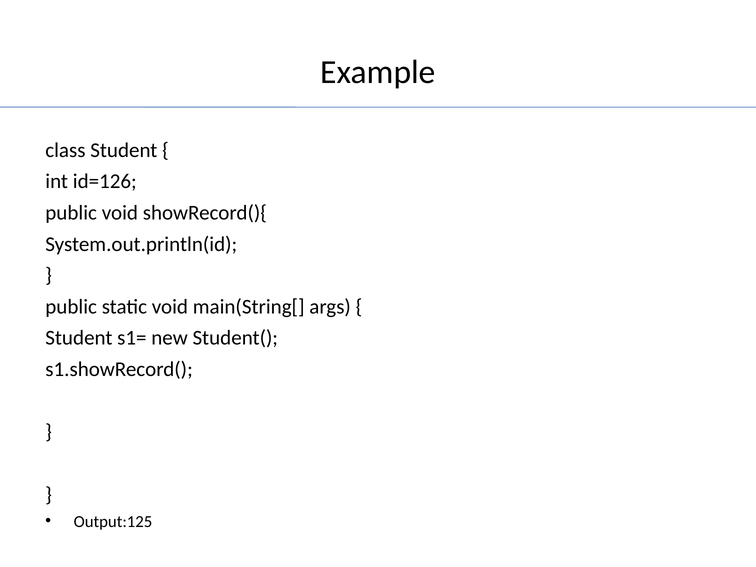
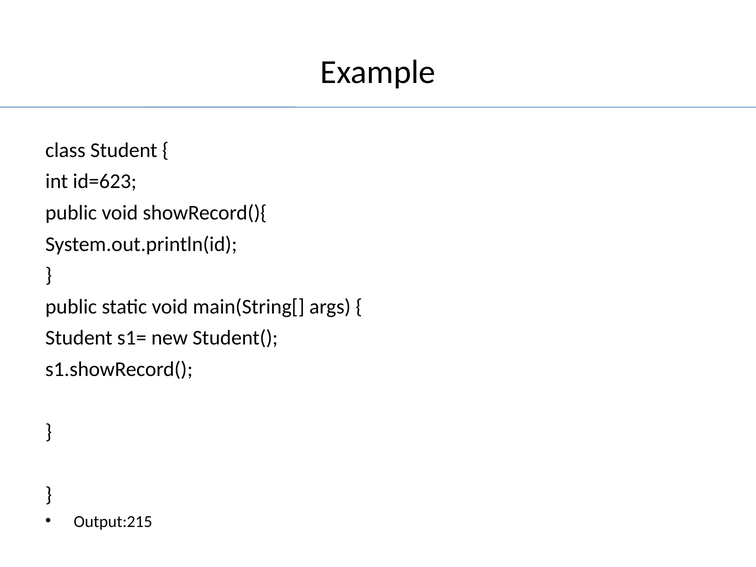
id=126: id=126 -> id=623
Output:125: Output:125 -> Output:215
